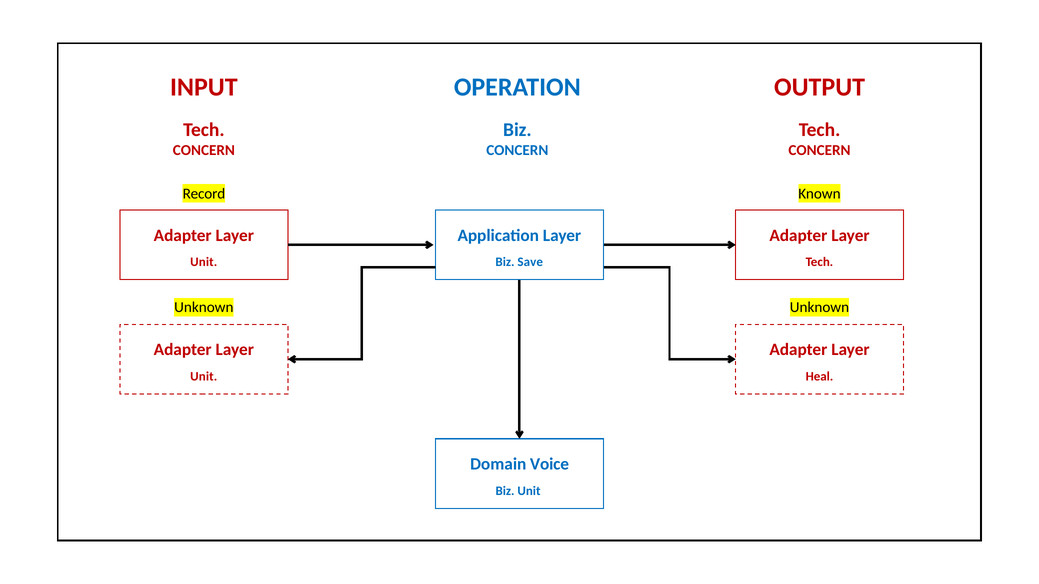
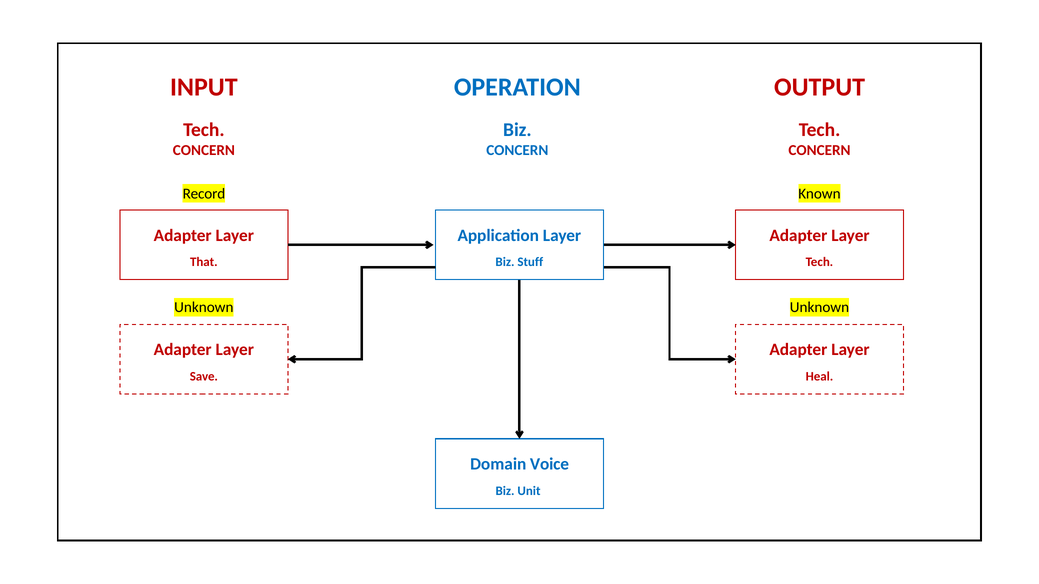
Unit at (204, 262): Unit -> That
Save: Save -> Stuff
Unit at (204, 377): Unit -> Save
